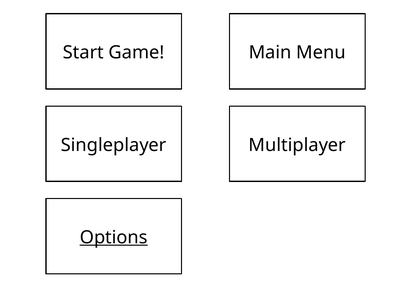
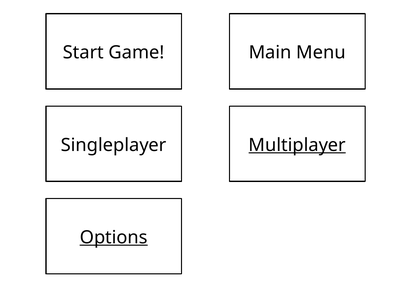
Multiplayer underline: none -> present
